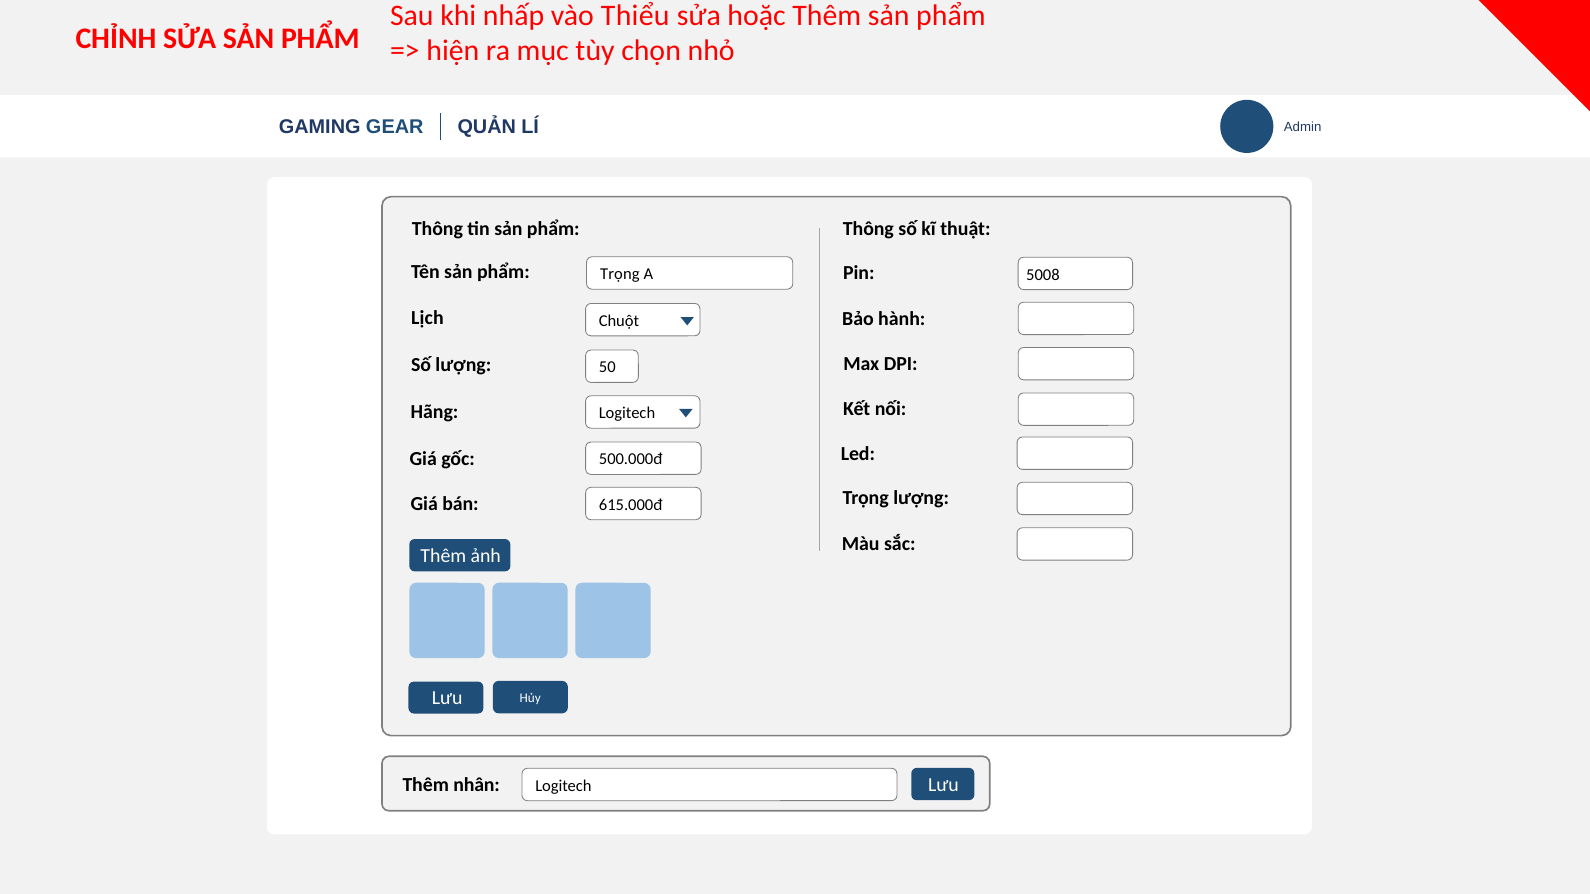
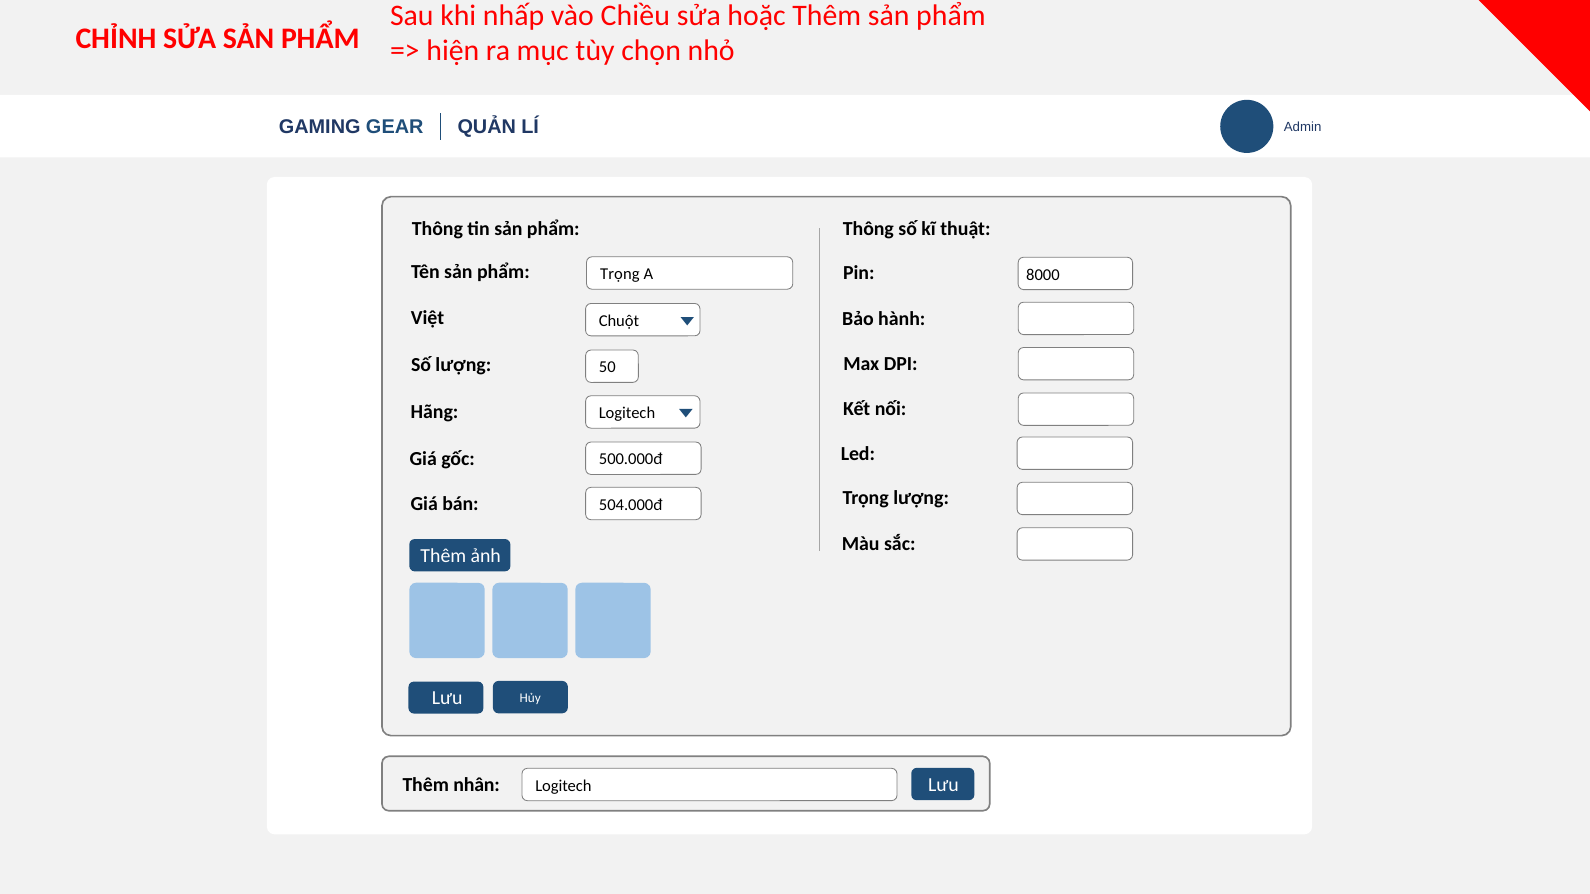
Thiểu: Thiểu -> Chiều
5008: 5008 -> 8000
Lịch: Lịch -> Việt
615.000đ: 615.000đ -> 504.000đ
